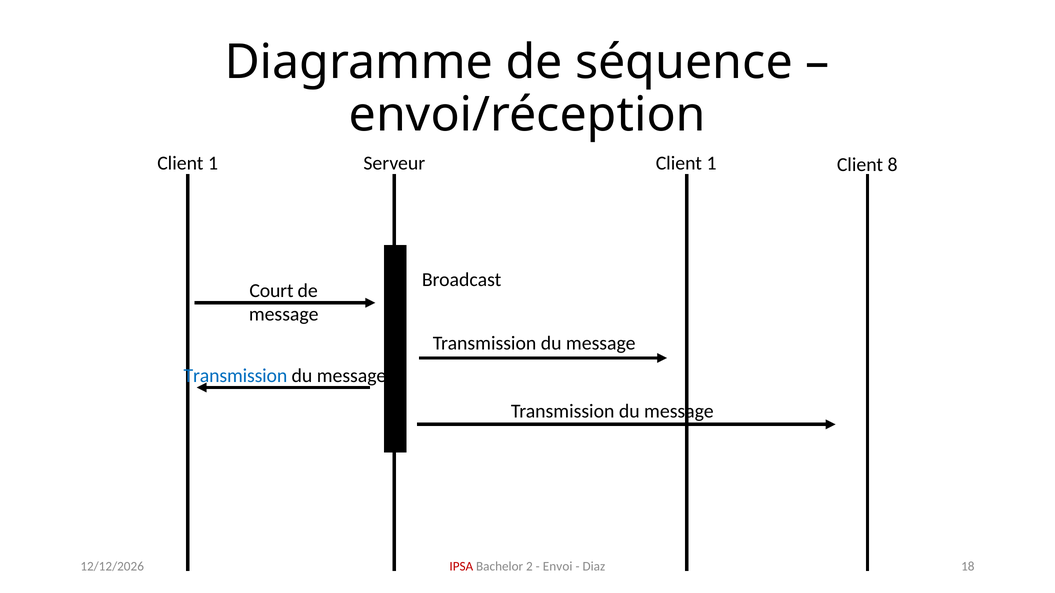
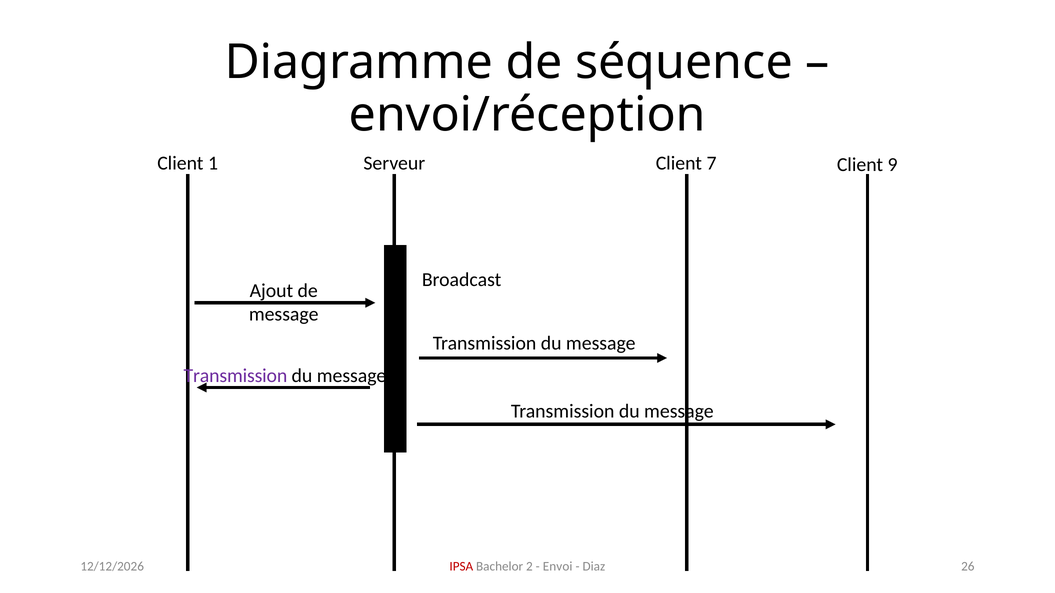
1 at (712, 163): 1 -> 7
8: 8 -> 9
Court: Court -> Ajout
Transmission at (235, 376) colour: blue -> purple
18: 18 -> 26
